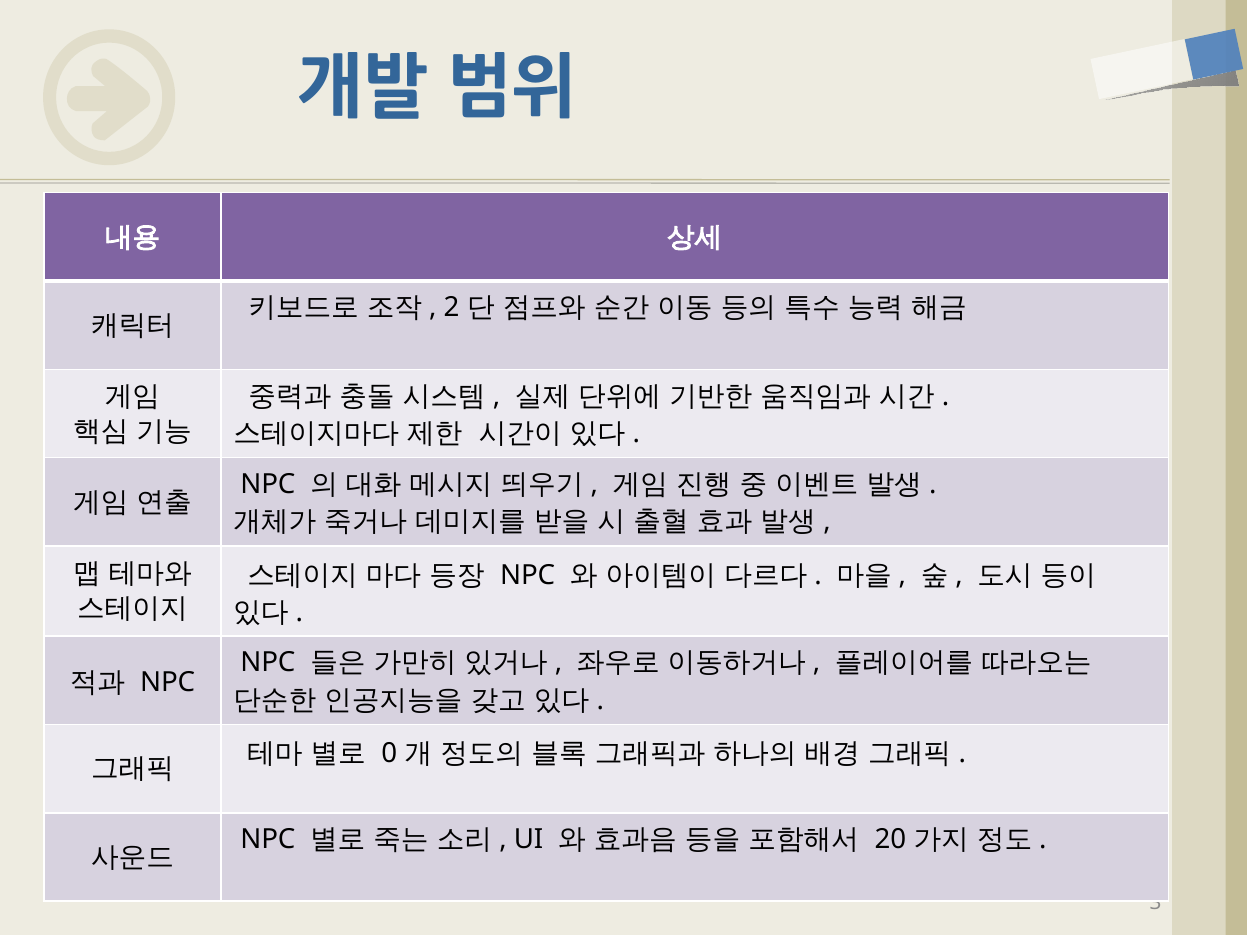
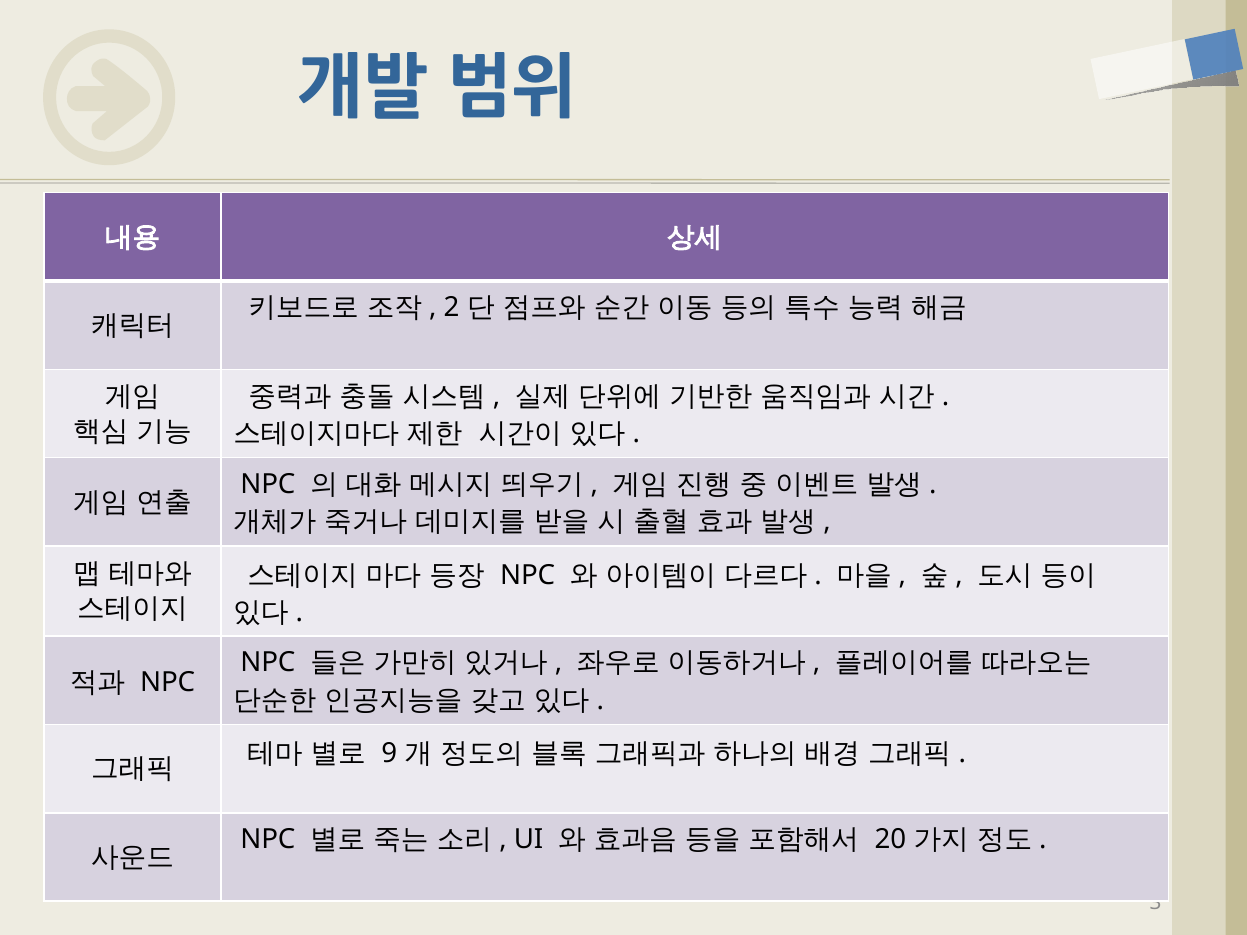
0: 0 -> 9
